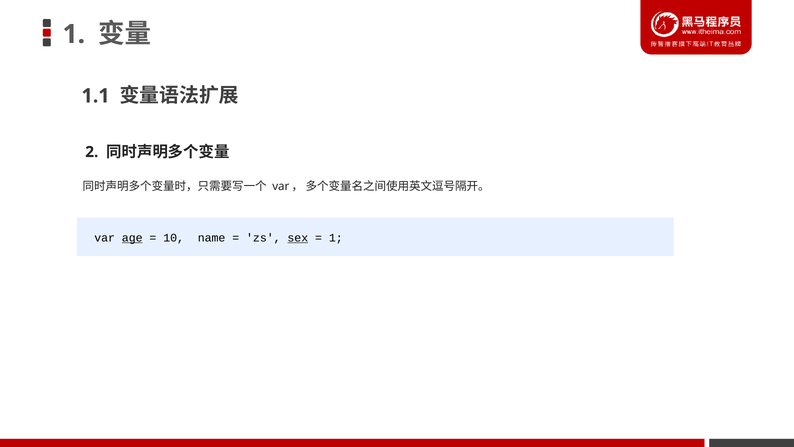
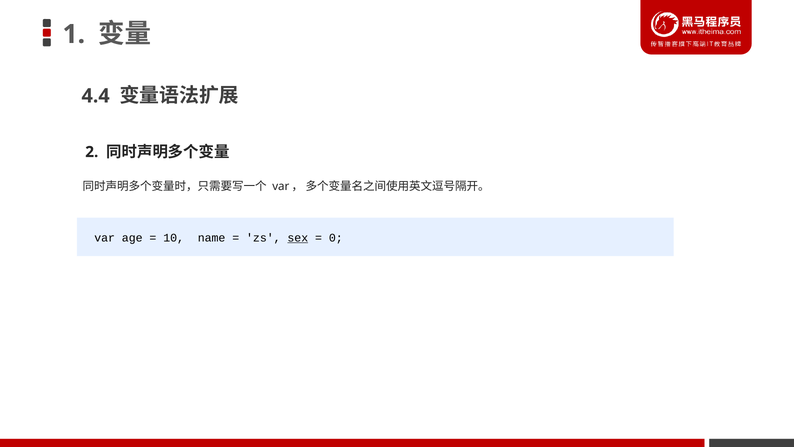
1.1: 1.1 -> 4.4
age underline: present -> none
1 at (336, 238): 1 -> 0
